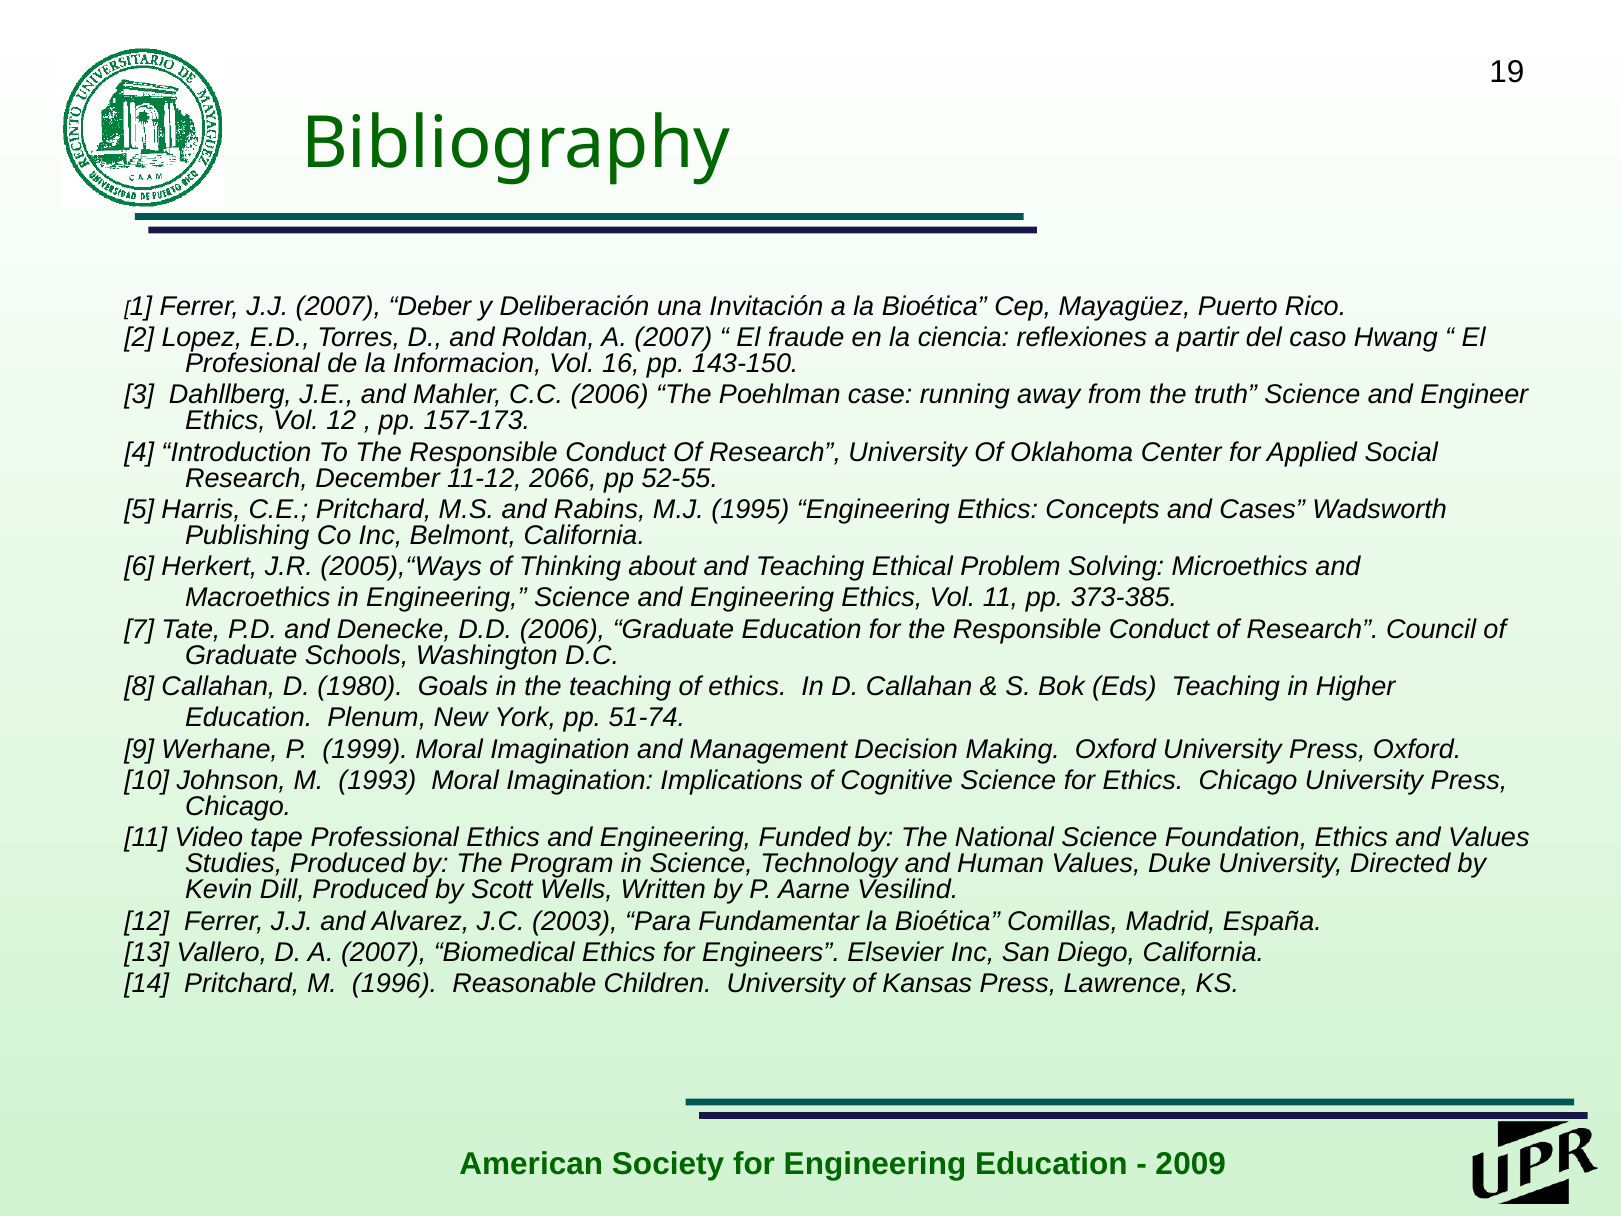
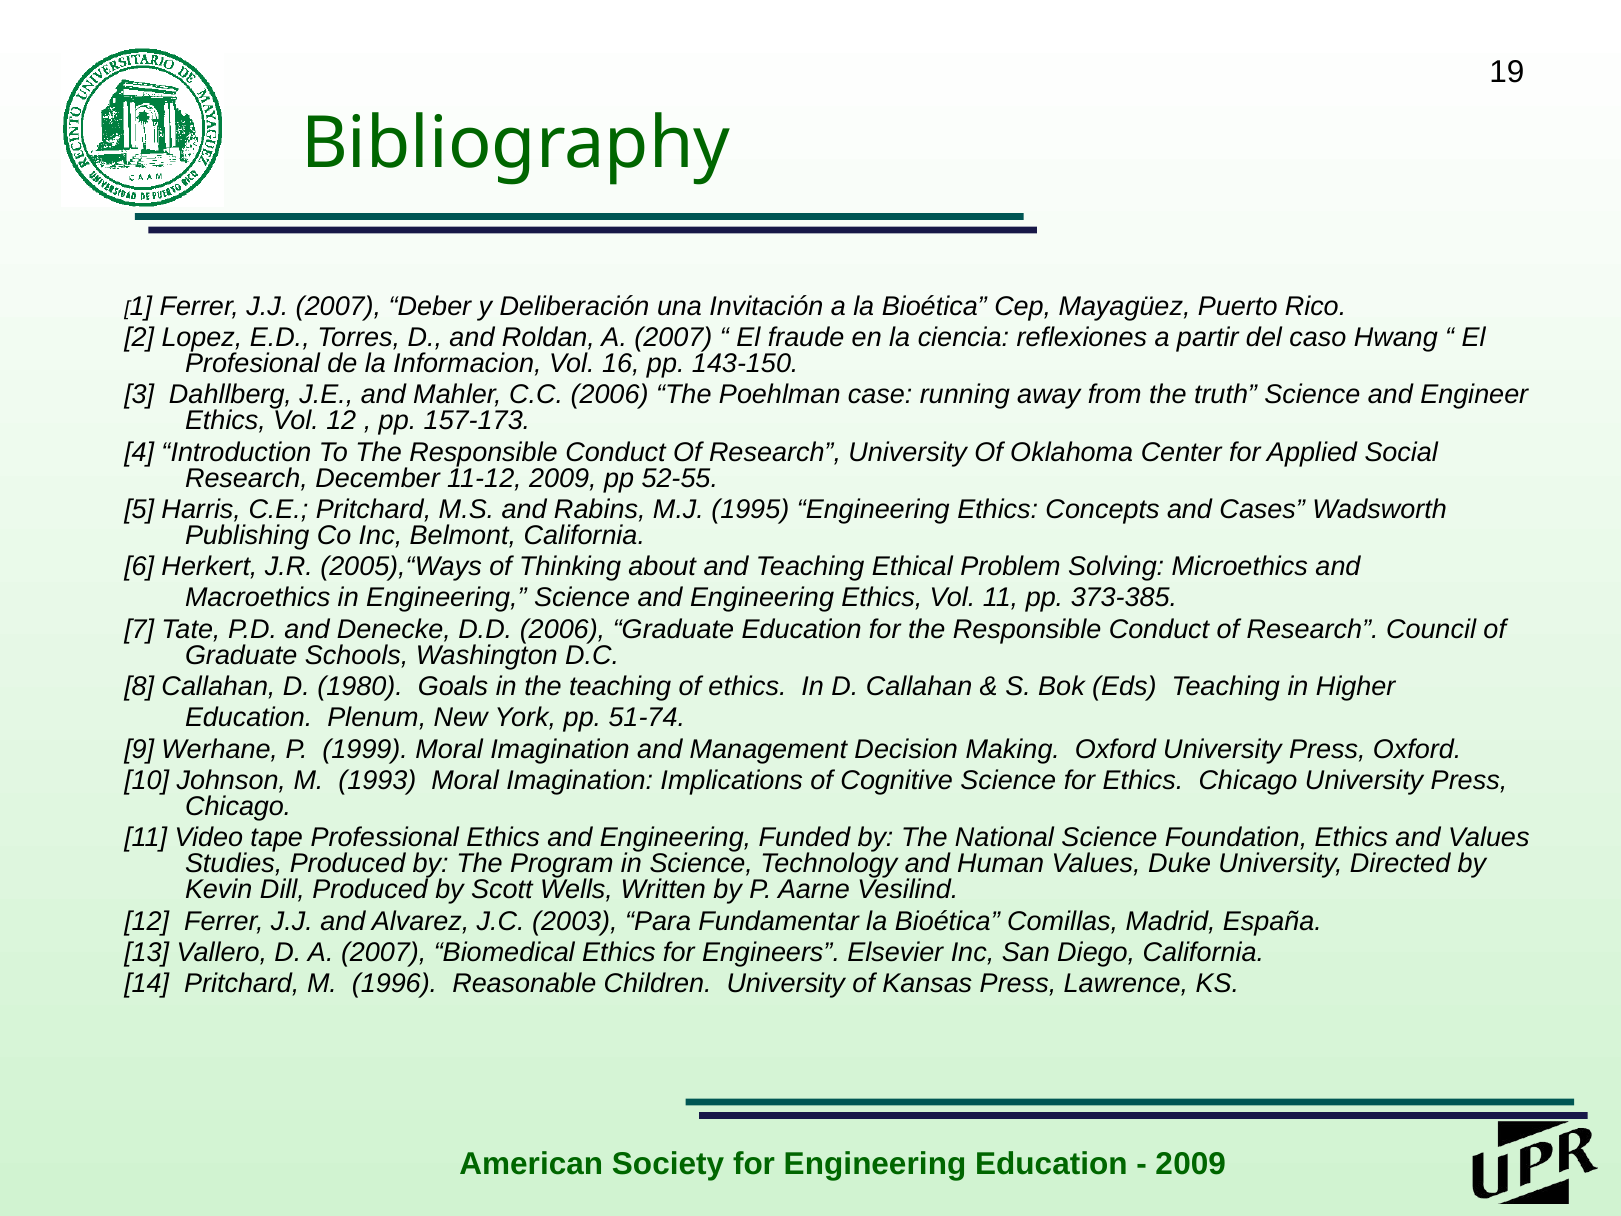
11-12 2066: 2066 -> 2009
